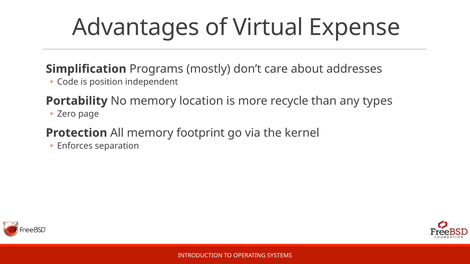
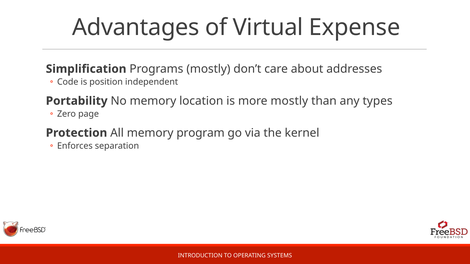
more recycle: recycle -> mostly
footprint: footprint -> program
